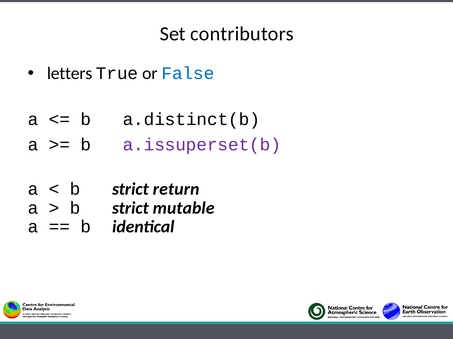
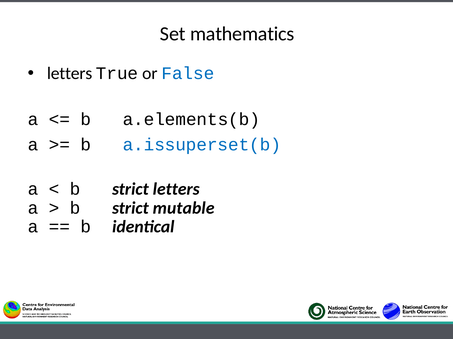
contributors: contributors -> mathematics
a.distinct(b: a.distinct(b -> a.elements(b
a.issuperset(b colour: purple -> blue
strict return: return -> letters
